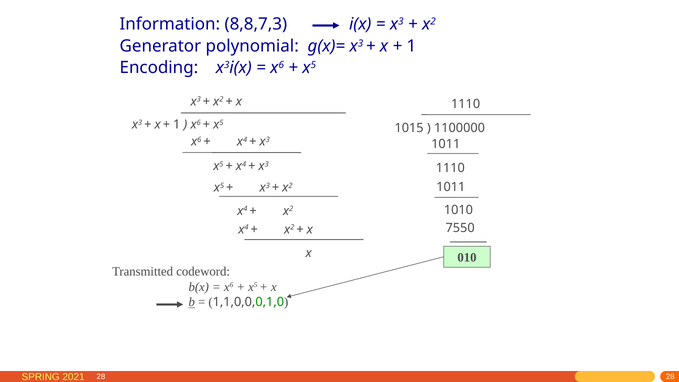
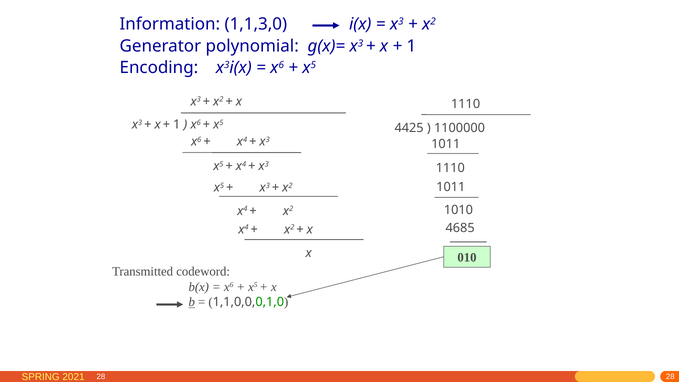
8,8,7,3: 8,8,7,3 -> 1,1,3,0
1015: 1015 -> 4425
7550: 7550 -> 4685
